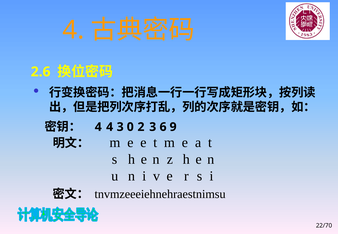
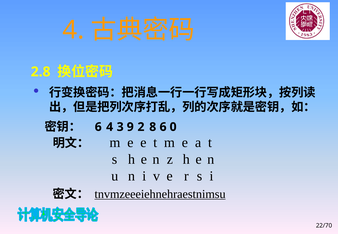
2.6: 2.6 -> 2.8
4 at (98, 127): 4 -> 6
0: 0 -> 9
2 3: 3 -> 8
9: 9 -> 0
tnvmzeeeiehnehraestnimsu underline: none -> present
